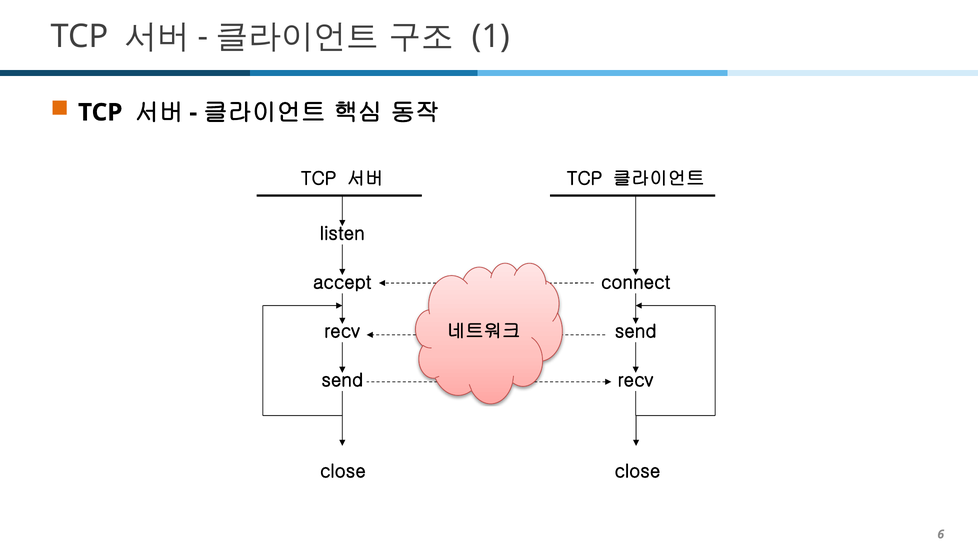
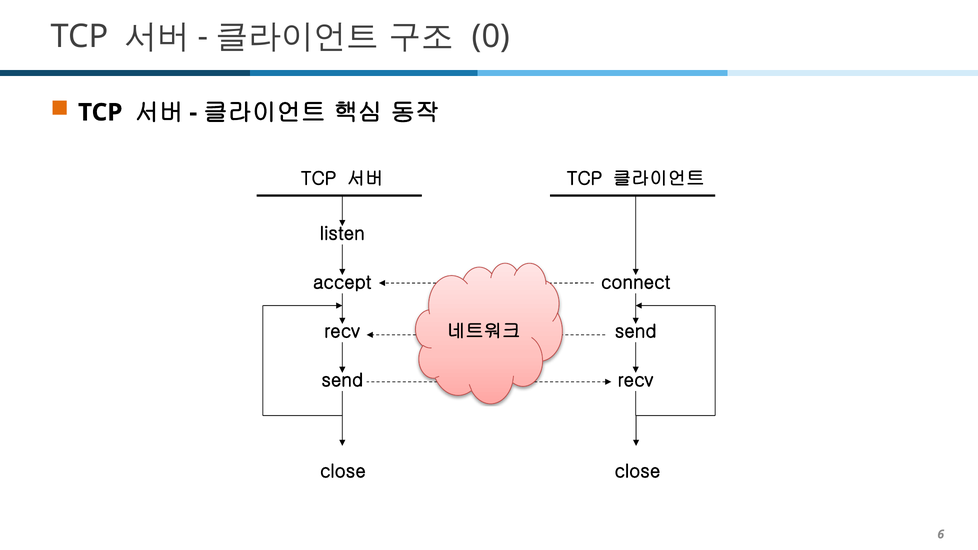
1: 1 -> 0
